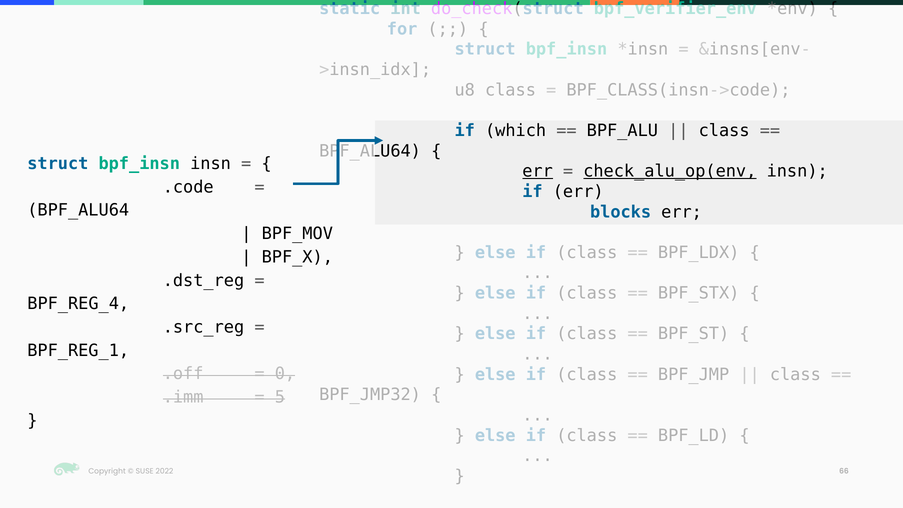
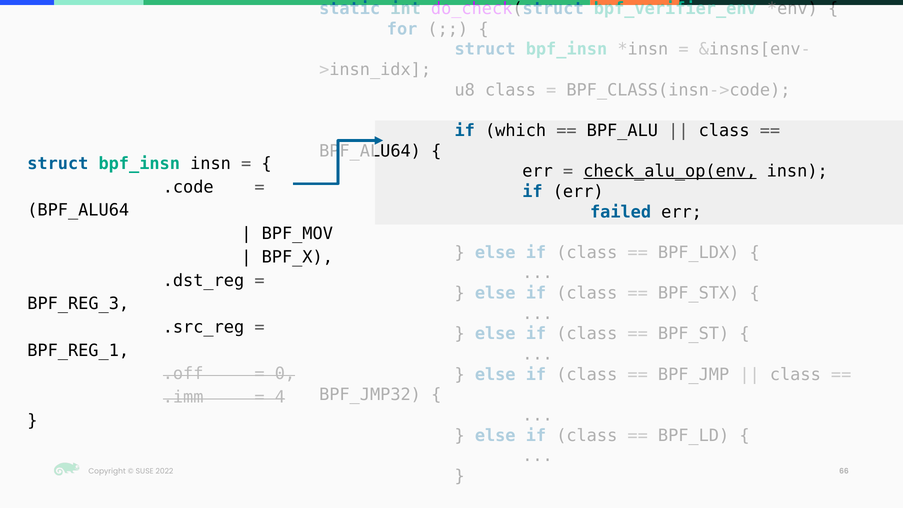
err at (538, 171) underline: present -> none
blocks: blocks -> failed
BPF_REG_4: BPF_REG_4 -> BPF_REG_3
5: 5 -> 4
